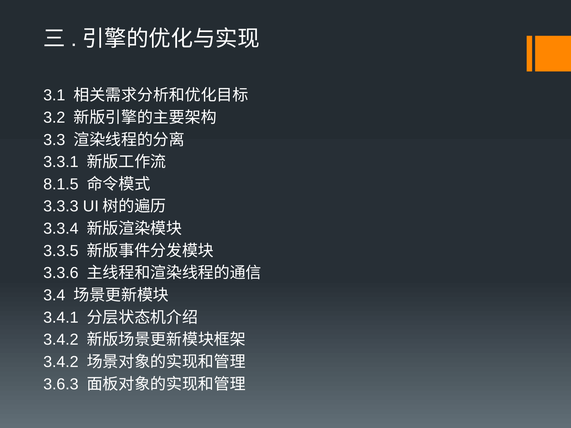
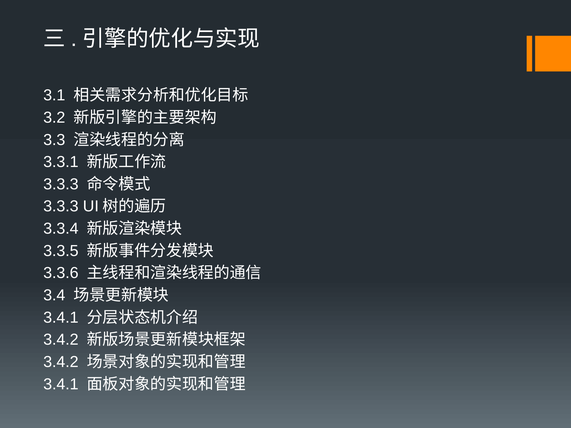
8.1.5 at (61, 184): 8.1.5 -> 3.3.3
3.6.3 at (61, 384): 3.6.3 -> 3.4.1
